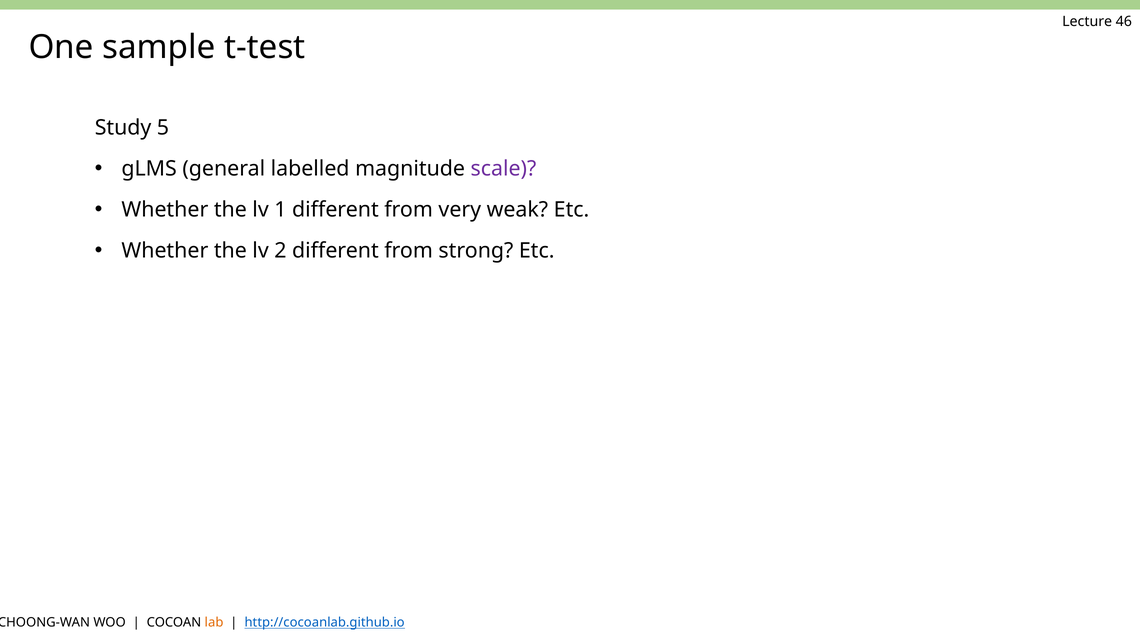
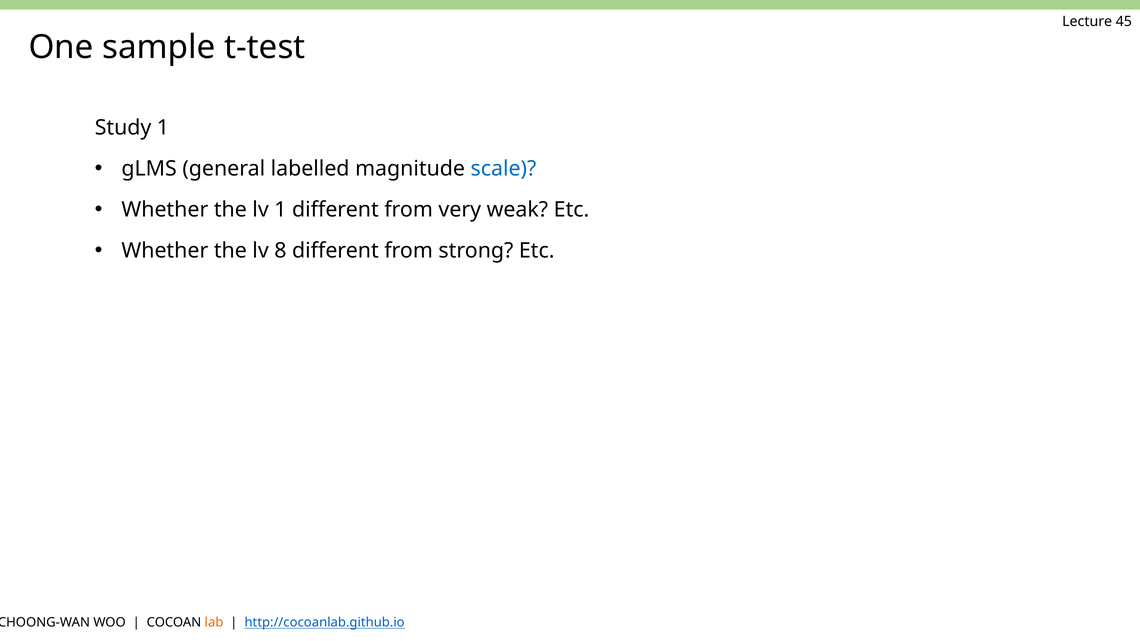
46: 46 -> 45
Study 5: 5 -> 1
scale colour: purple -> blue
2: 2 -> 8
